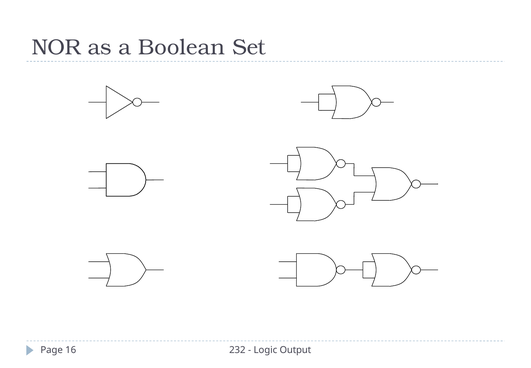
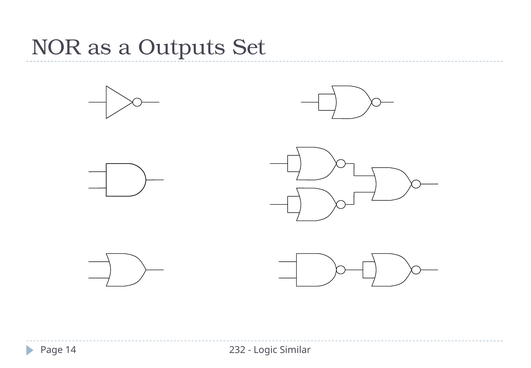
Boolean: Boolean -> Outputs
16: 16 -> 14
Output: Output -> Similar
